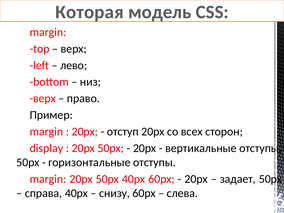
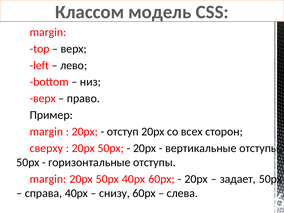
Которая: Которая -> Классом
display: display -> сверху
